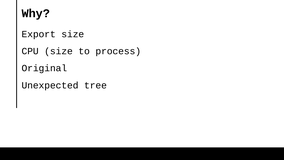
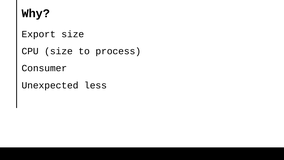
Original: Original -> Consumer
tree: tree -> less
